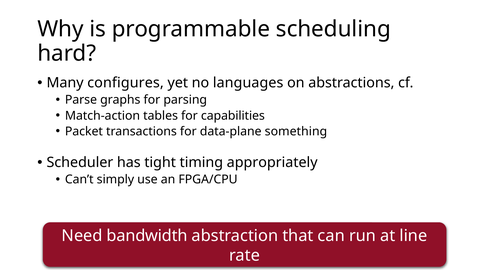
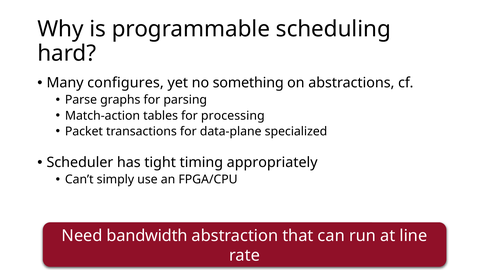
languages: languages -> something
capabilities: capabilities -> processing
something: something -> specialized
